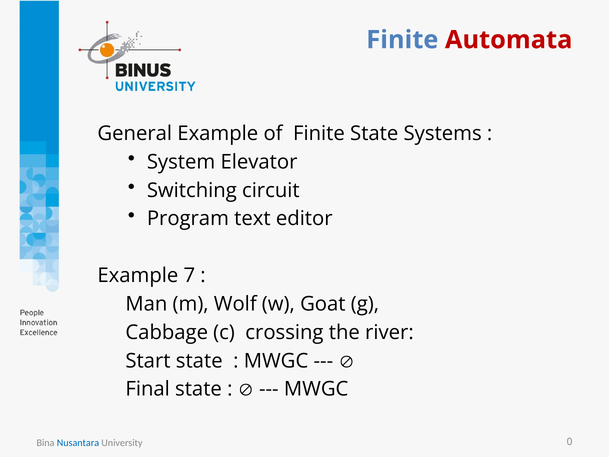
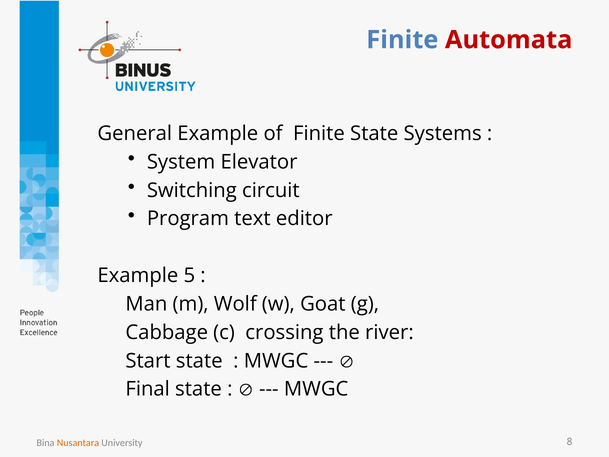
7: 7 -> 5
Nusantara colour: blue -> orange
0: 0 -> 8
